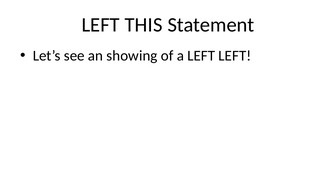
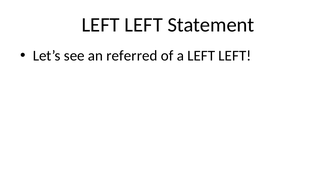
THIS at (143, 25): THIS -> LEFT
showing: showing -> referred
